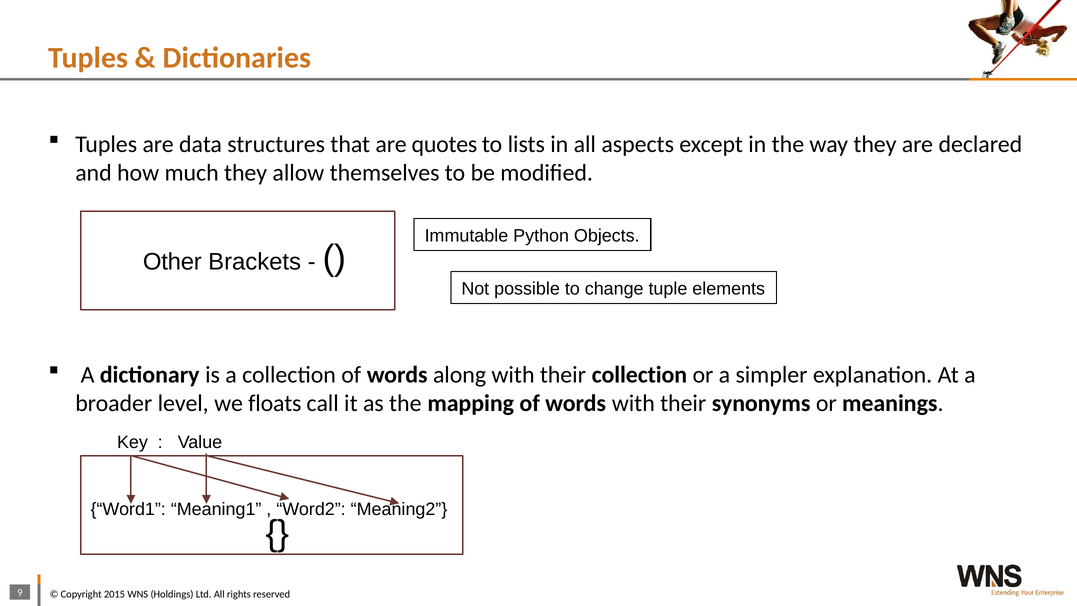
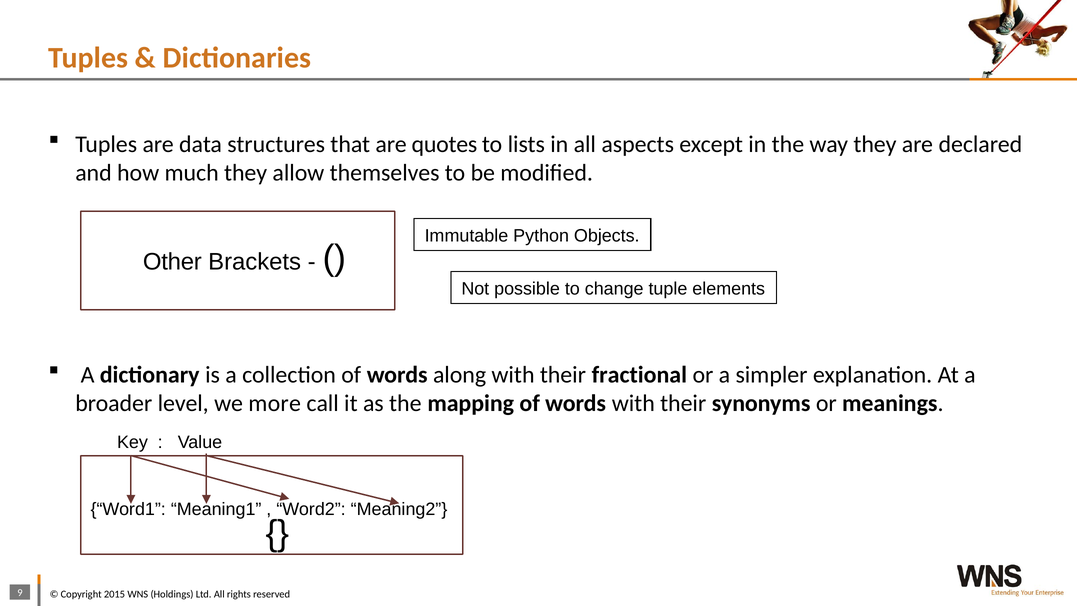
their collection: collection -> fractional
floats: floats -> more
